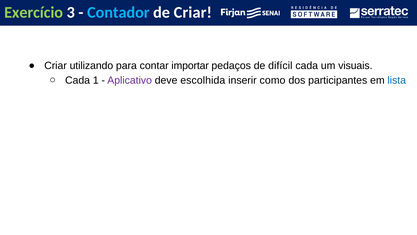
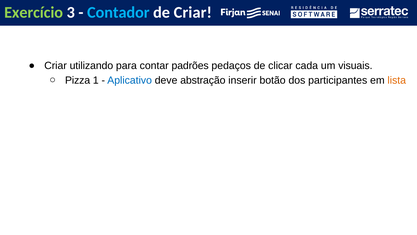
importar: importar -> padrões
difícil: difícil -> clicar
Cada at (78, 80): Cada -> Pizza
Aplicativo colour: purple -> blue
escolhida: escolhida -> abstração
como: como -> botão
lista colour: blue -> orange
